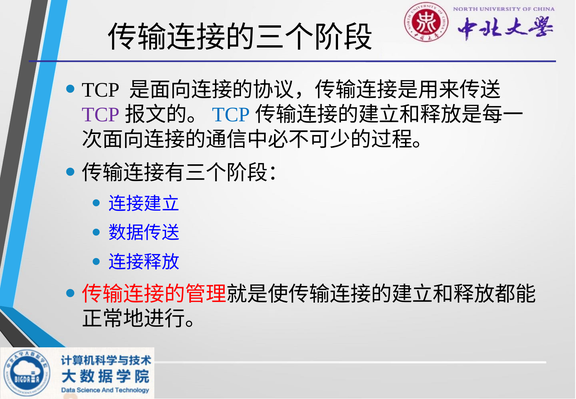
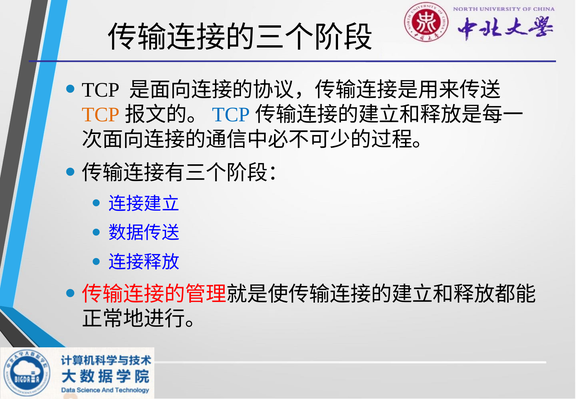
TCP at (101, 115) colour: purple -> orange
